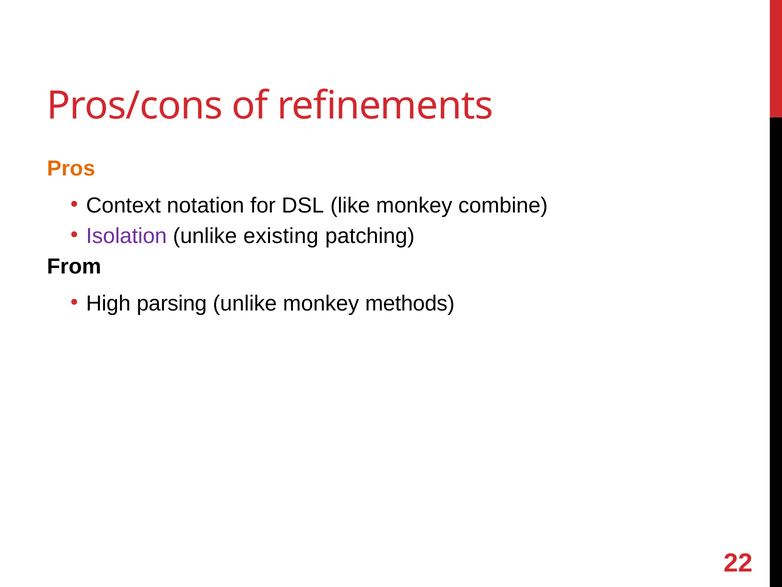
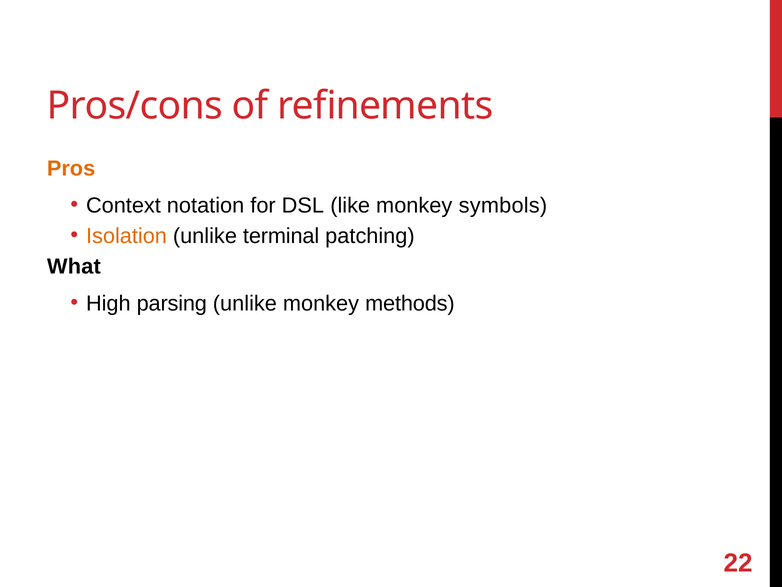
combine: combine -> symbols
Isolation colour: purple -> orange
existing: existing -> terminal
From: From -> What
